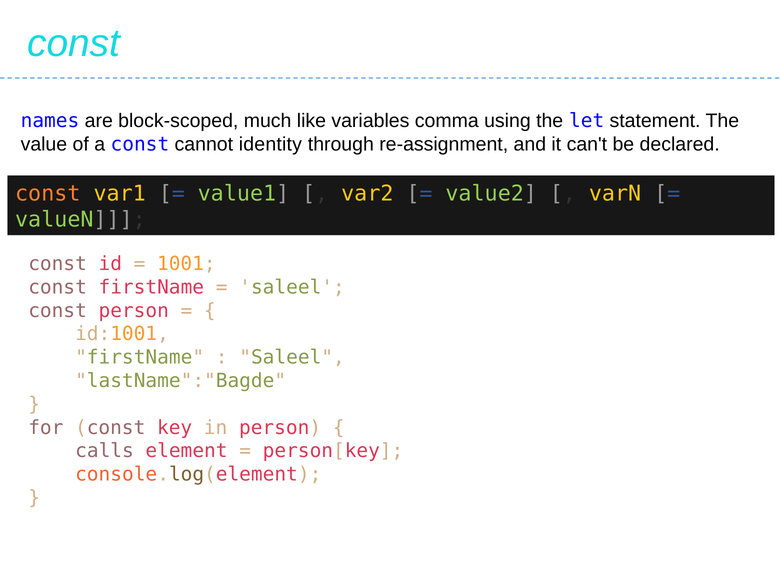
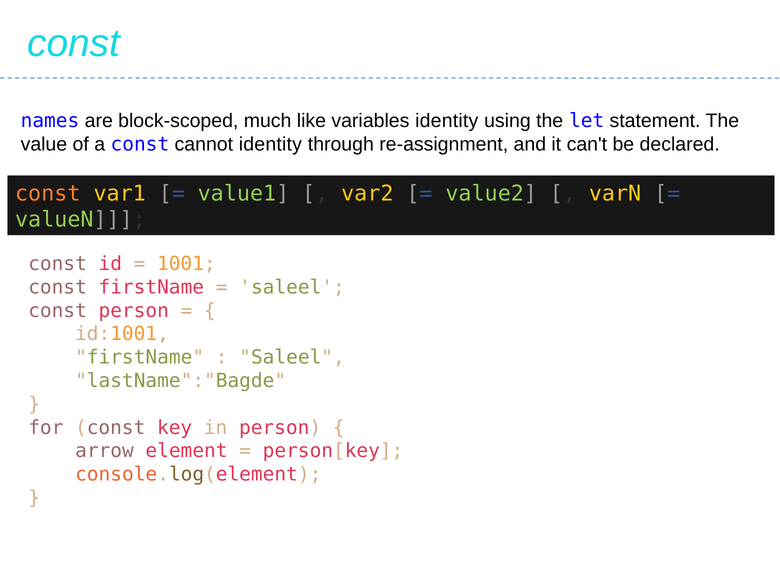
variables comma: comma -> identity
calls: calls -> arrow
